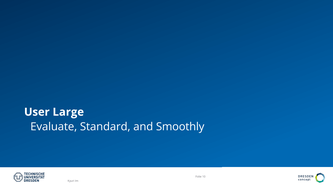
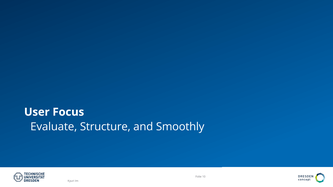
Large: Large -> Focus
Standard: Standard -> Structure
